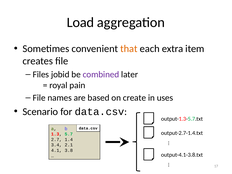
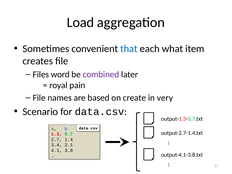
that colour: orange -> blue
extra: extra -> what
jobid: jobid -> word
uses: uses -> very
